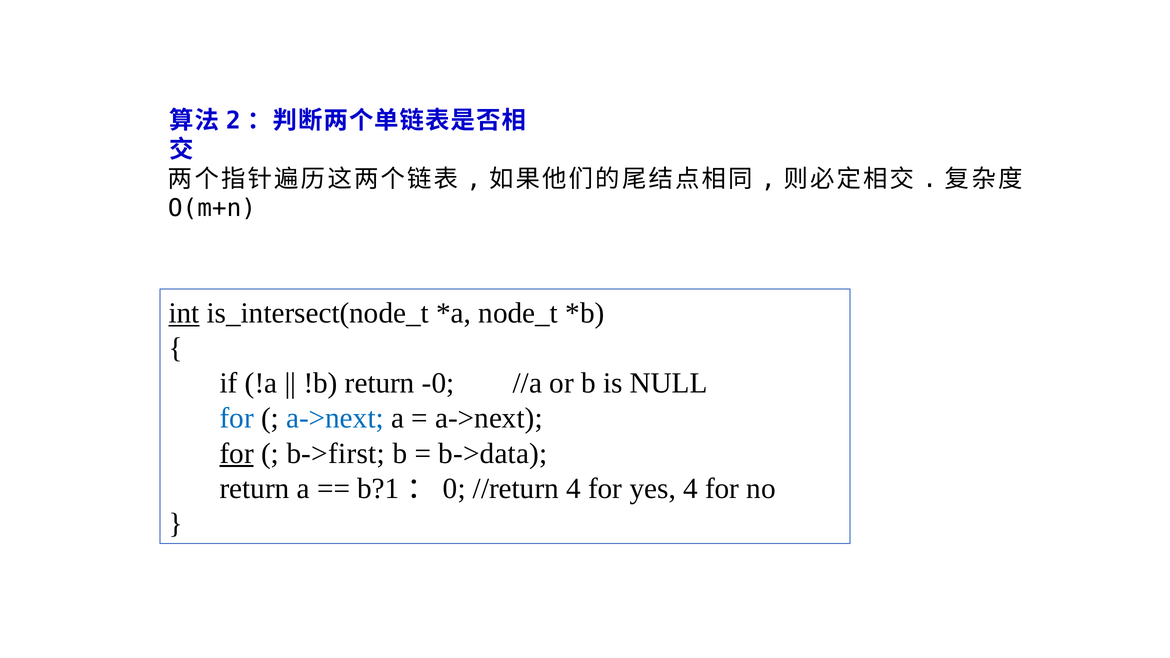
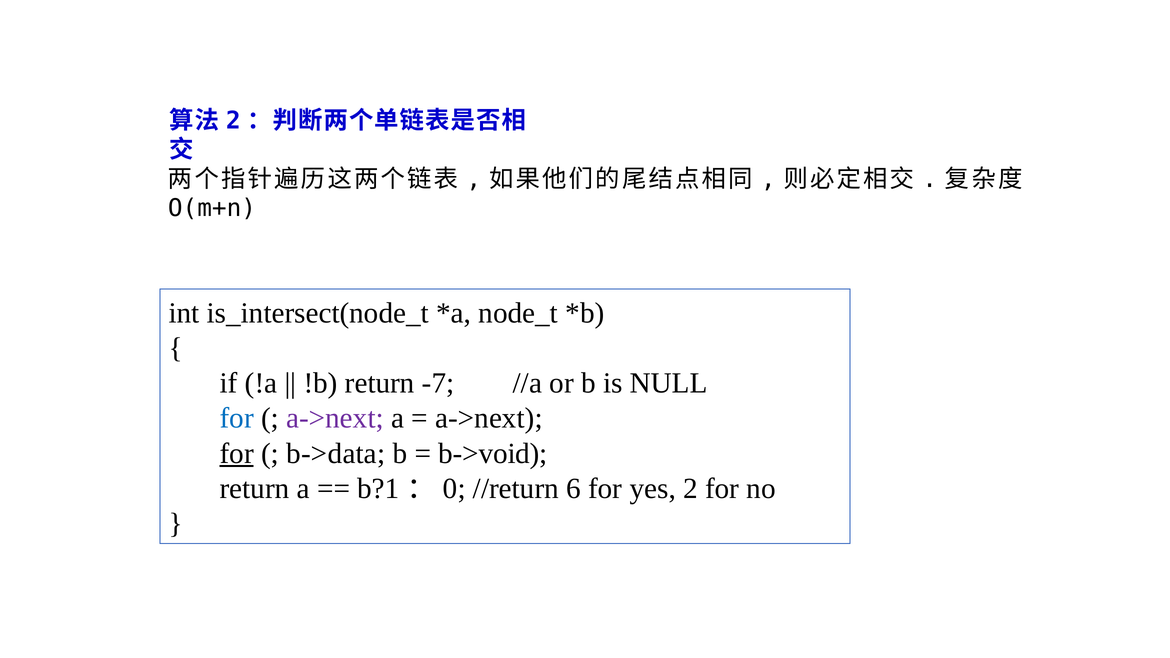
int underline: present -> none
-0: -0 -> -7
a->next at (335, 418) colour: blue -> purple
b->first: b->first -> b->data
b->data: b->data -> b->void
//return 4: 4 -> 6
yes 4: 4 -> 2
